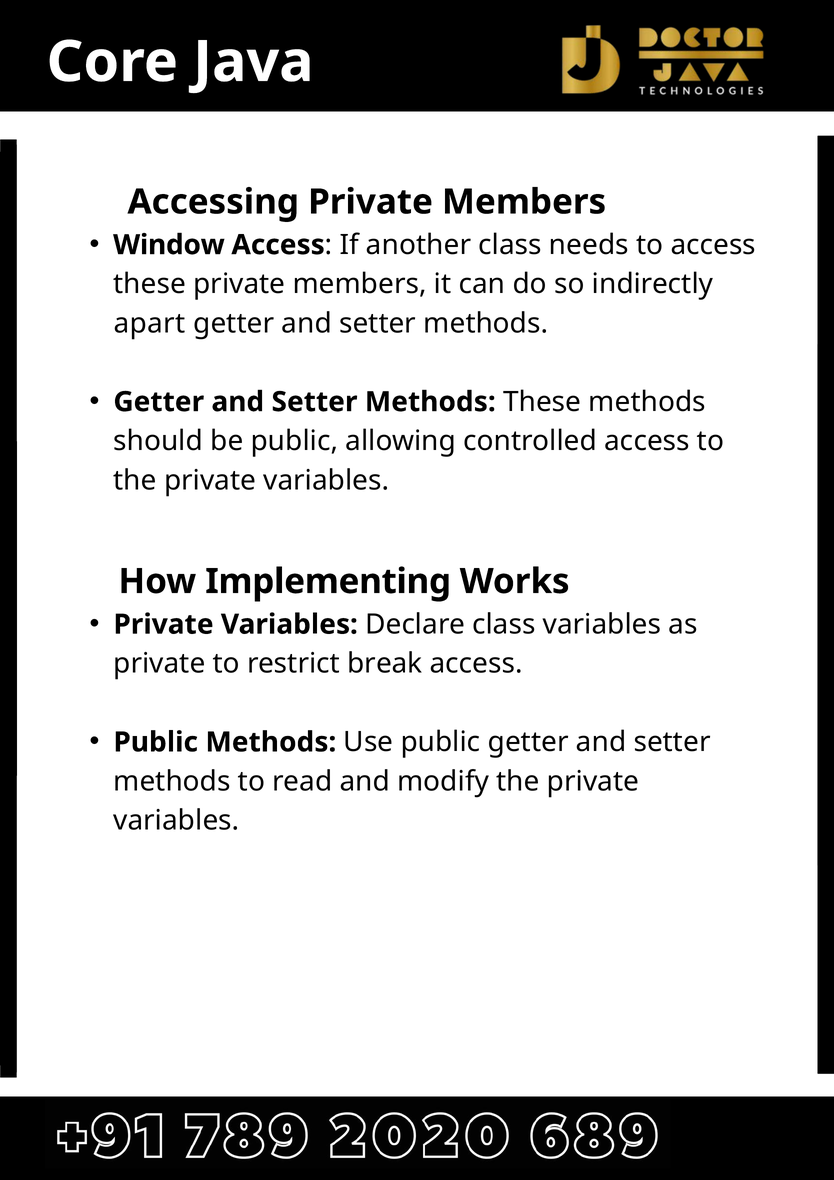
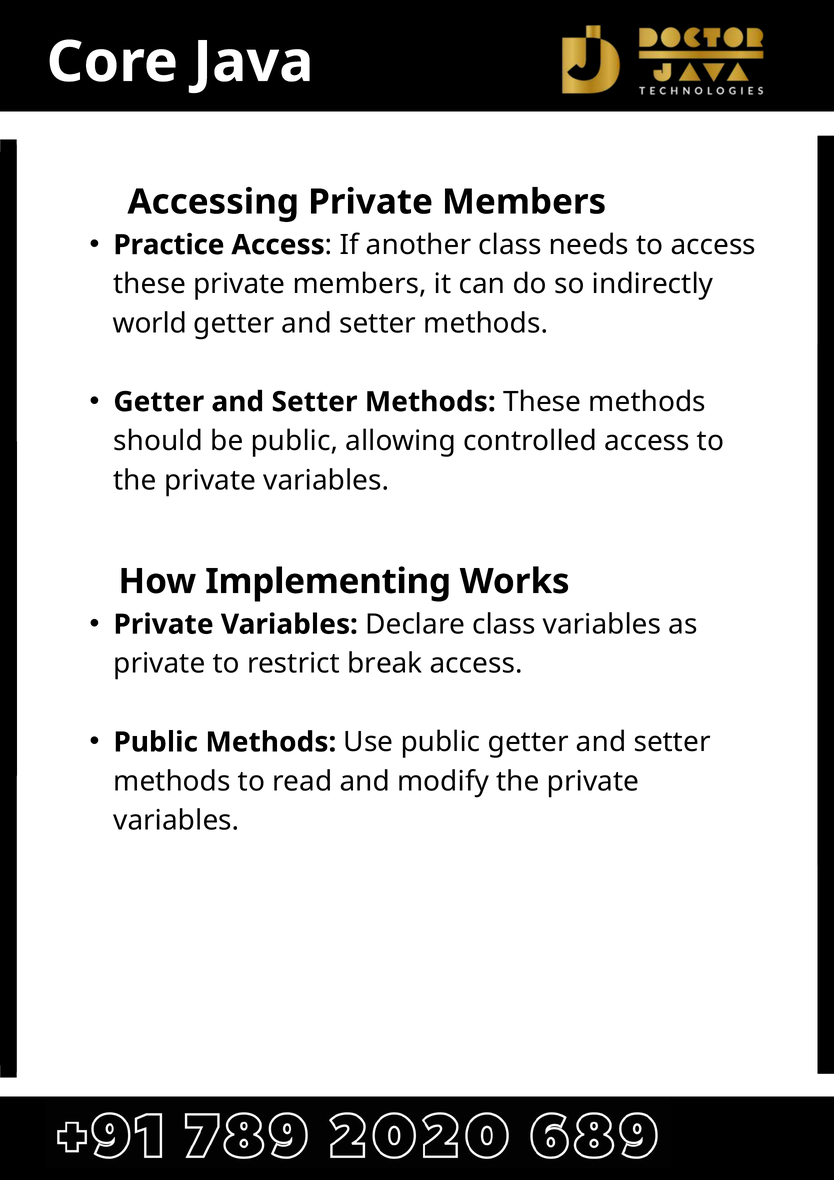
Window: Window -> Practice
apart: apart -> world
